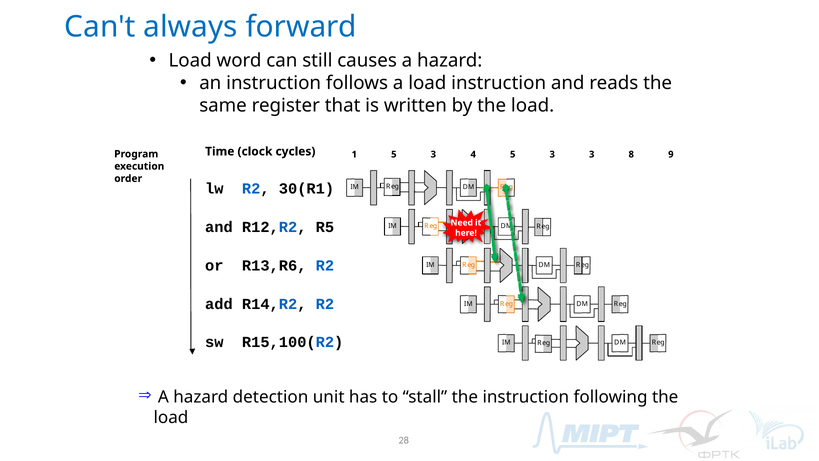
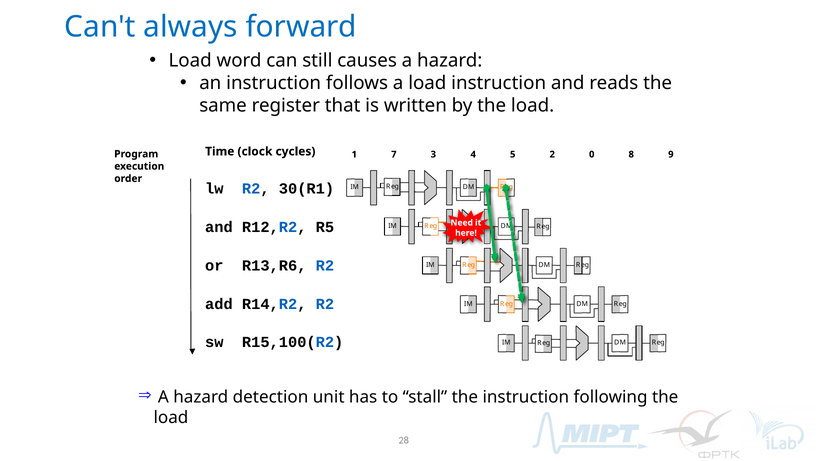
cycles 3: 3 -> 0
1 5: 5 -> 7
4 5 3: 3 -> 2
